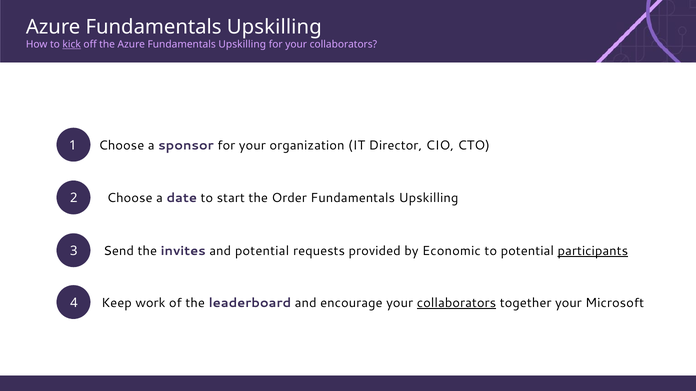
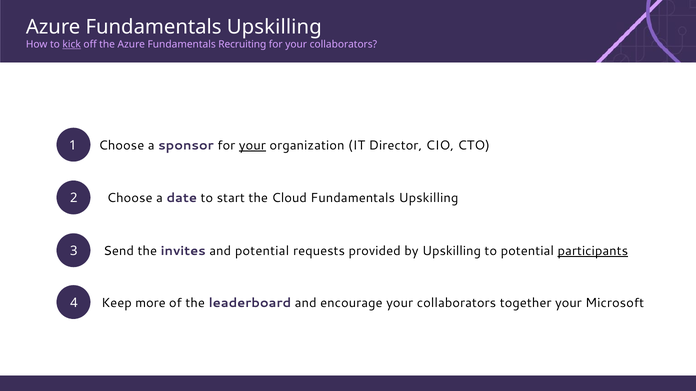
the Azure Fundamentals Upskilling: Upskilling -> Recruiting
your at (252, 146) underline: none -> present
Order: Order -> Cloud
by Economic: Economic -> Upskilling
work: work -> more
collaborators at (456, 303) underline: present -> none
